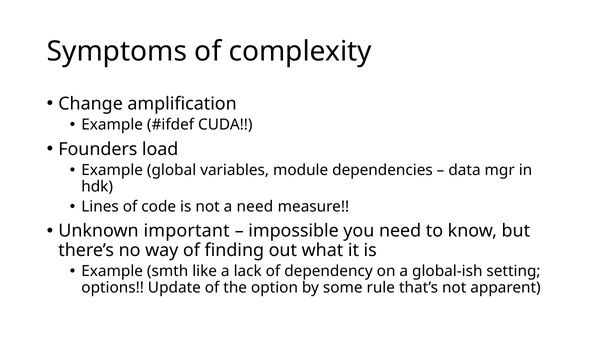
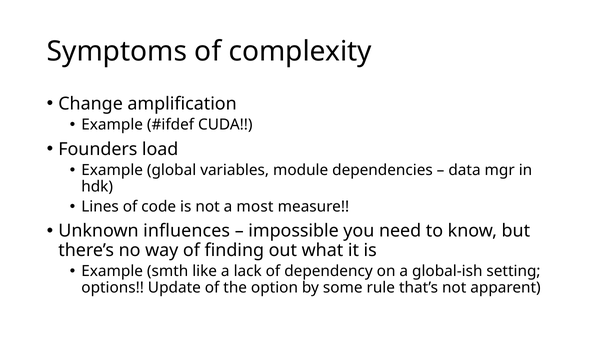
a need: need -> most
important: important -> influences
